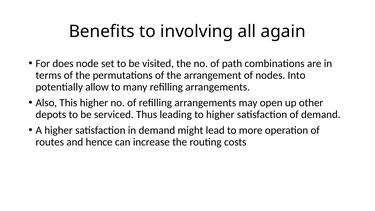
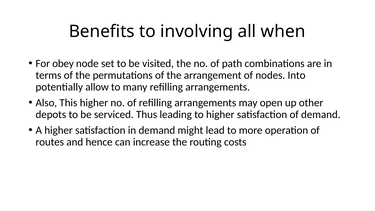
again: again -> when
does: does -> obey
